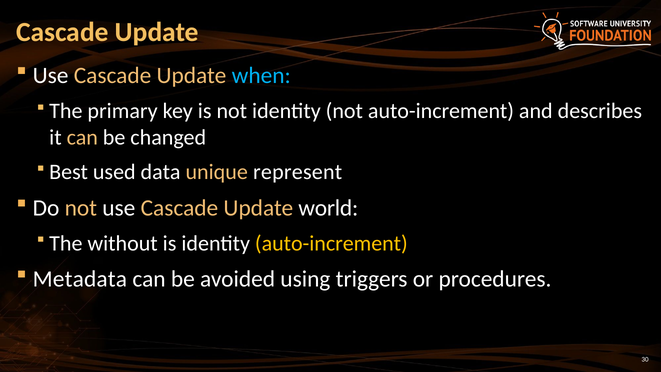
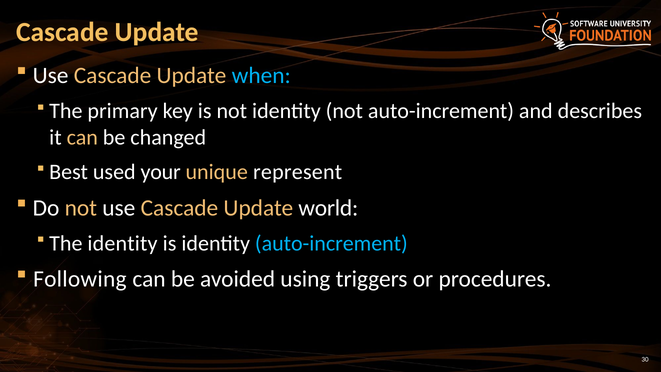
data: data -> your
The without: without -> identity
auto-increment at (331, 243) colour: yellow -> light blue
Metadata: Metadata -> Following
